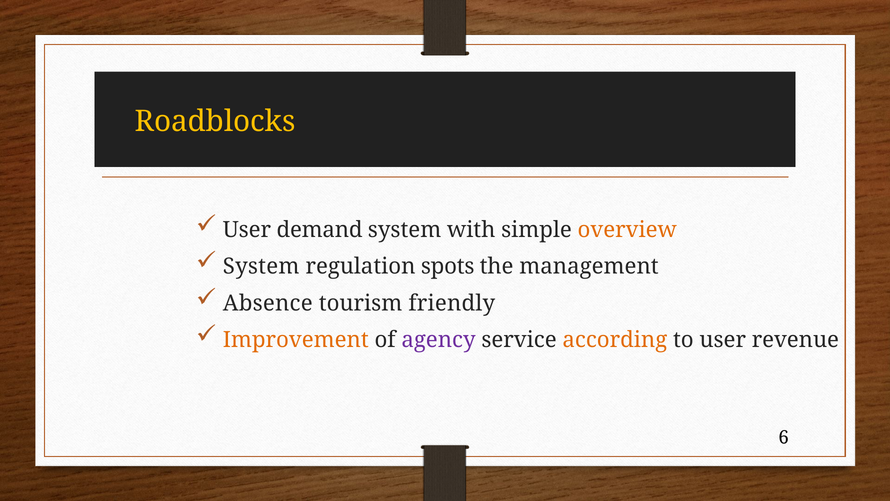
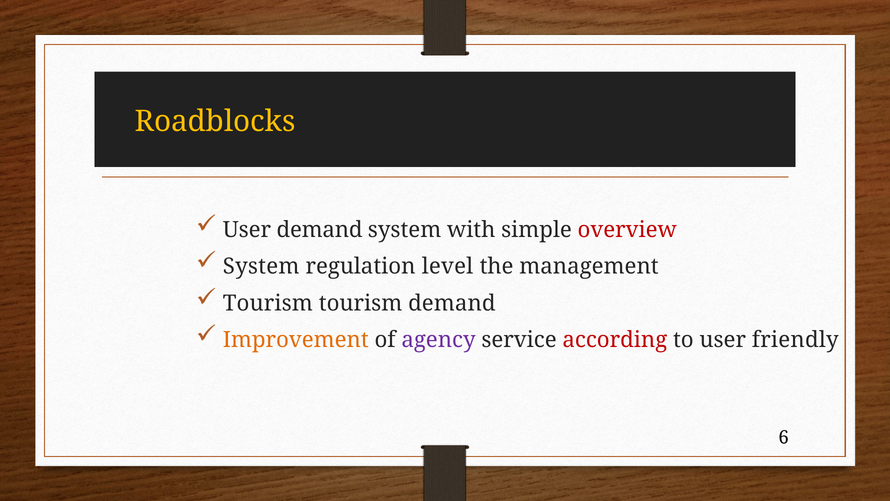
overview colour: orange -> red
spots: spots -> level
Absence at (268, 303): Absence -> Tourism
tourism friendly: friendly -> demand
according colour: orange -> red
revenue: revenue -> friendly
